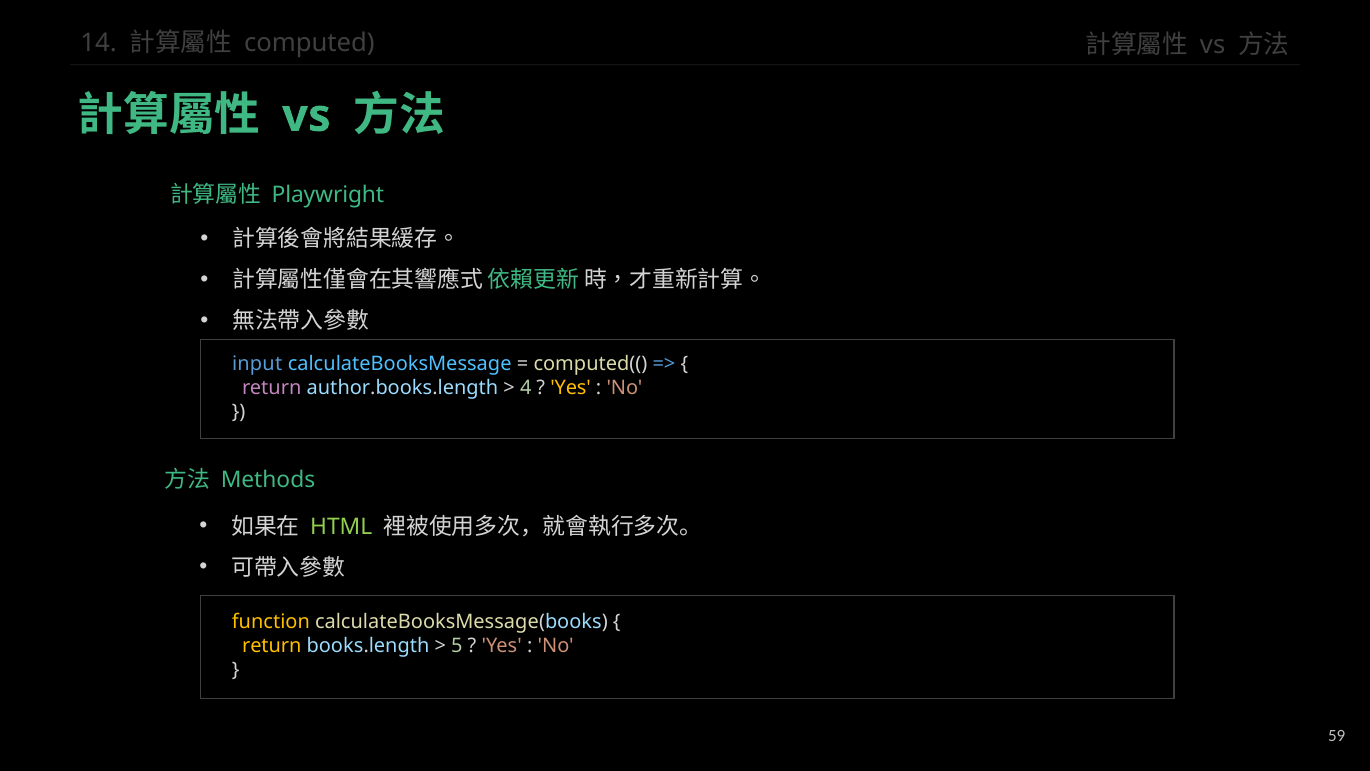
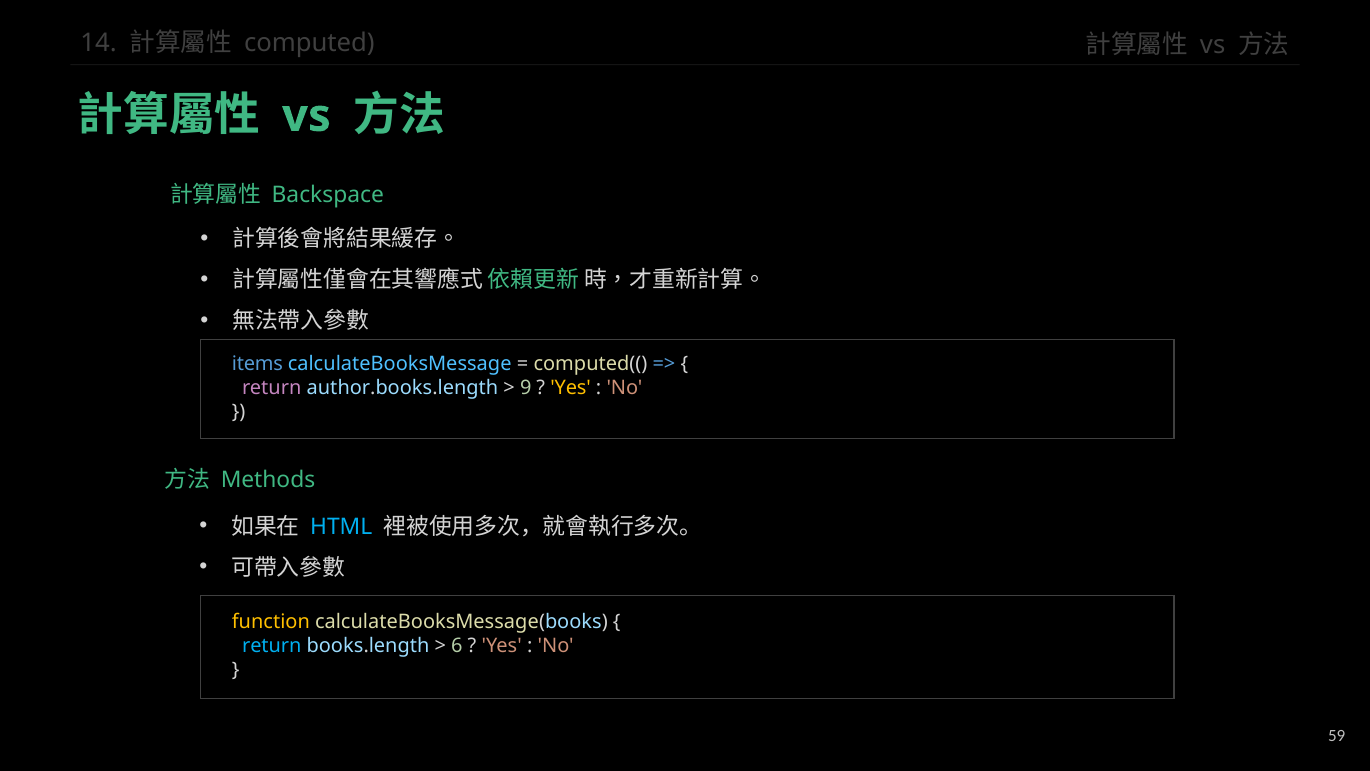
Playwright: Playwright -> Backspace
input: input -> items
4: 4 -> 9
HTML colour: light green -> light blue
return at (272, 646) colour: yellow -> light blue
5: 5 -> 6
